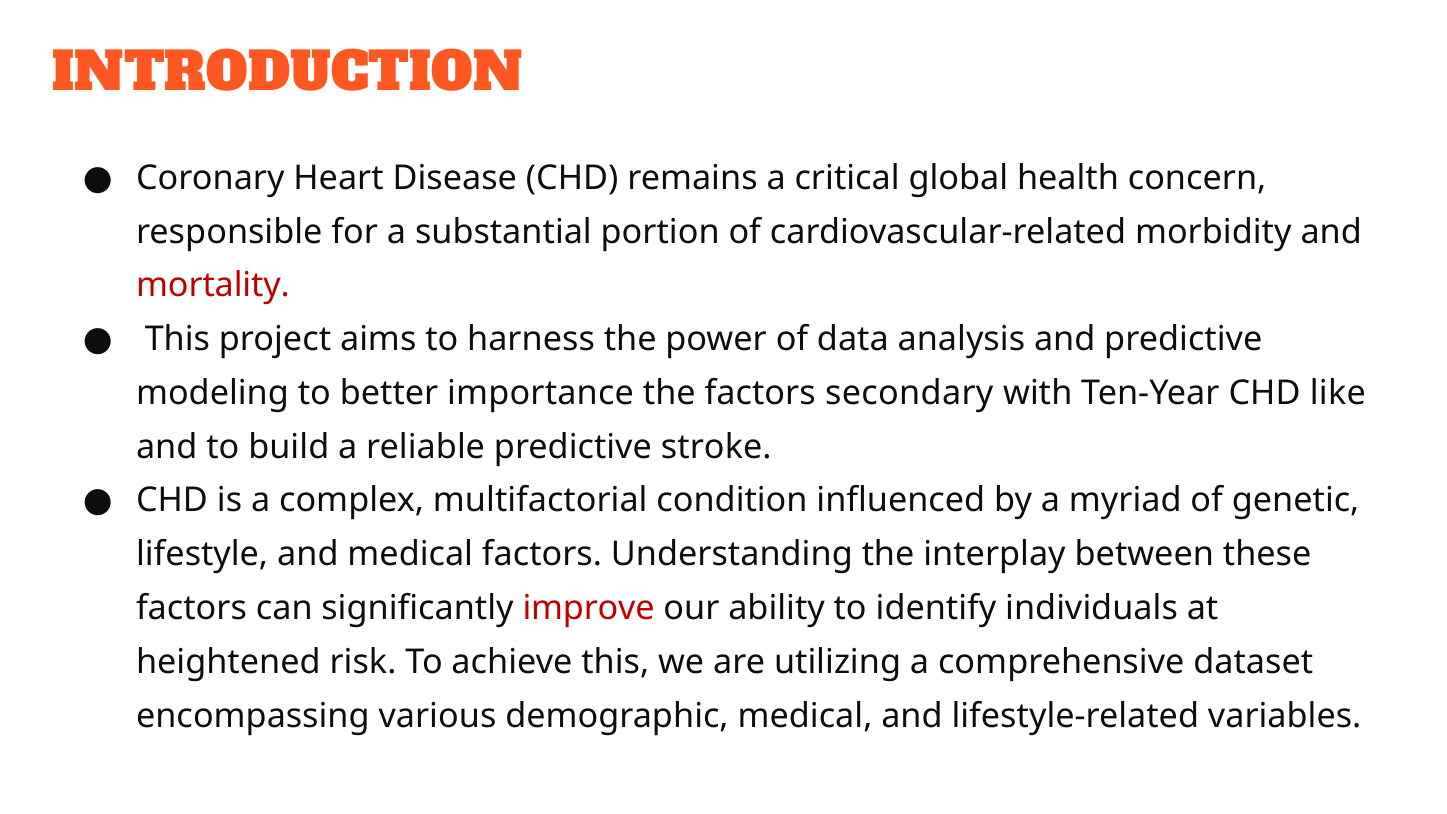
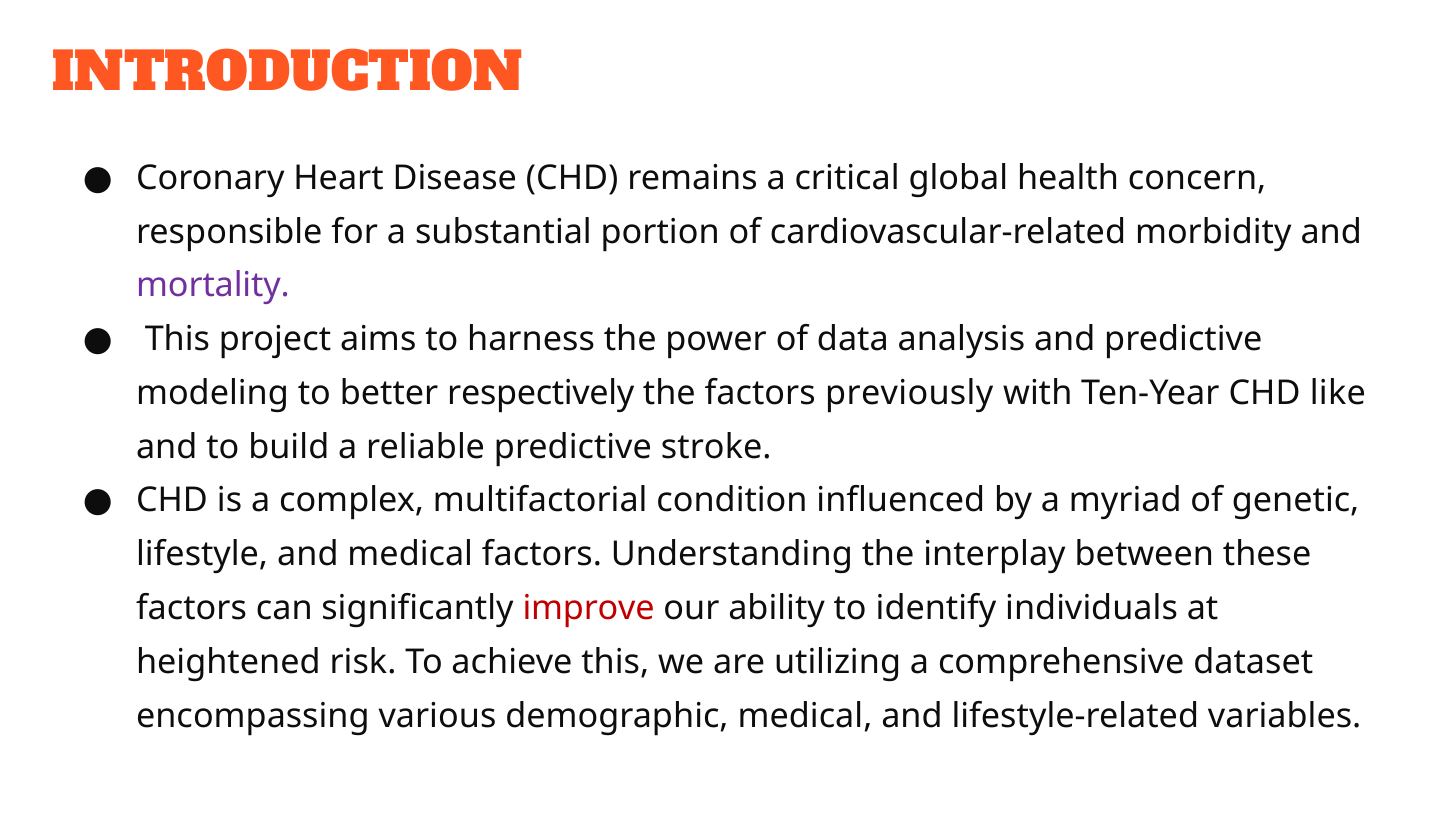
mortality colour: red -> purple
importance: importance -> respectively
secondary: secondary -> previously
